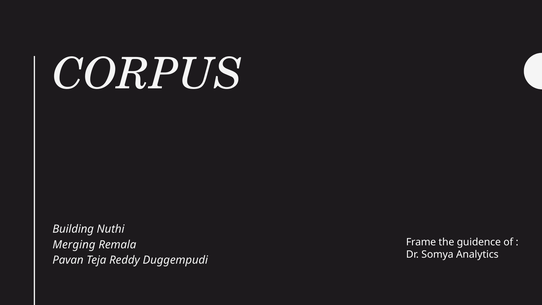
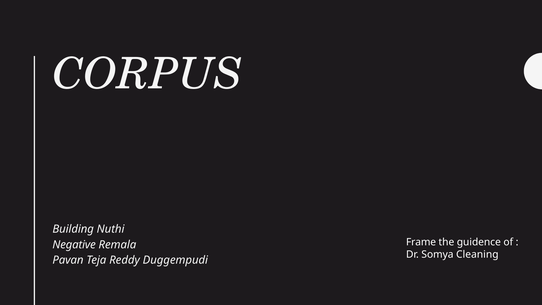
Merging: Merging -> Negative
Analytics: Analytics -> Cleaning
